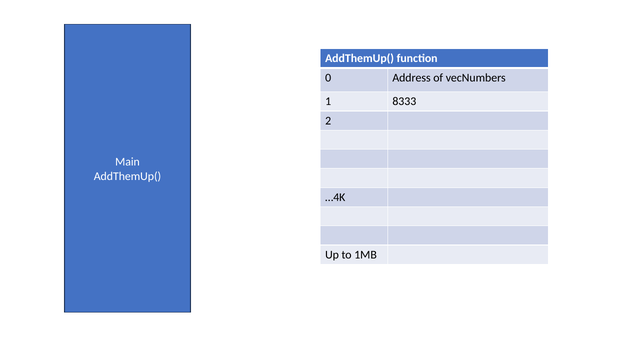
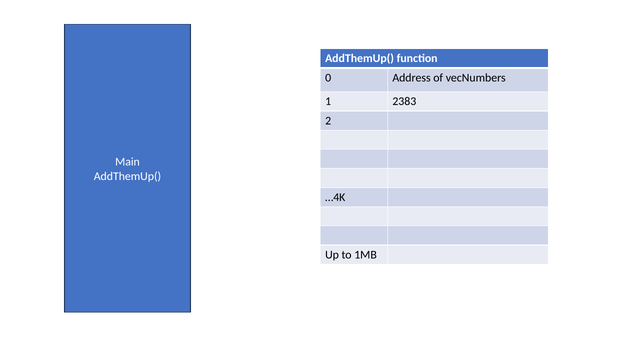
8333: 8333 -> 2383
